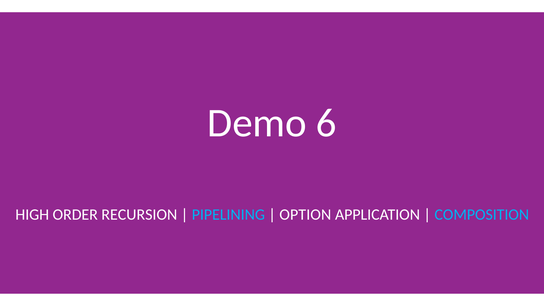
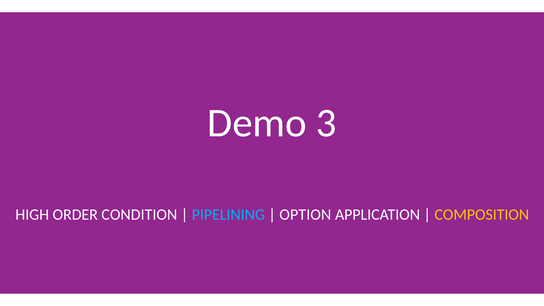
6: 6 -> 3
RECURSION: RECURSION -> CONDITION
COMPOSITION colour: light blue -> yellow
